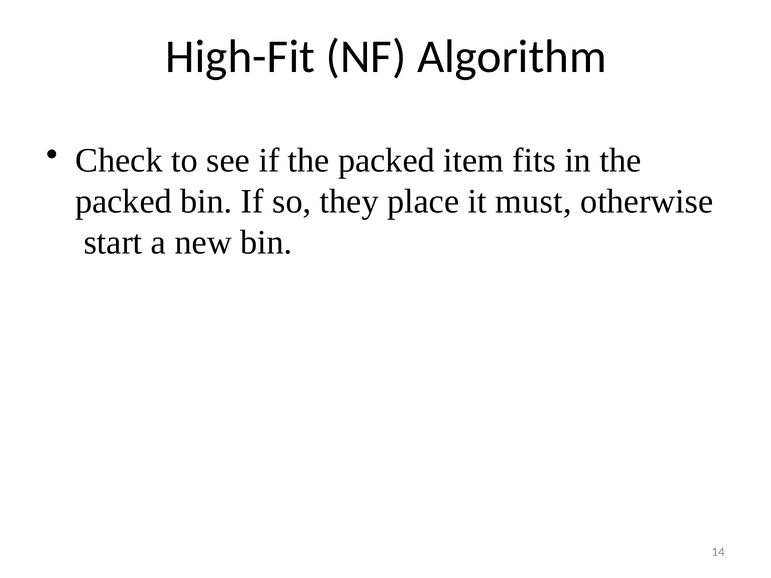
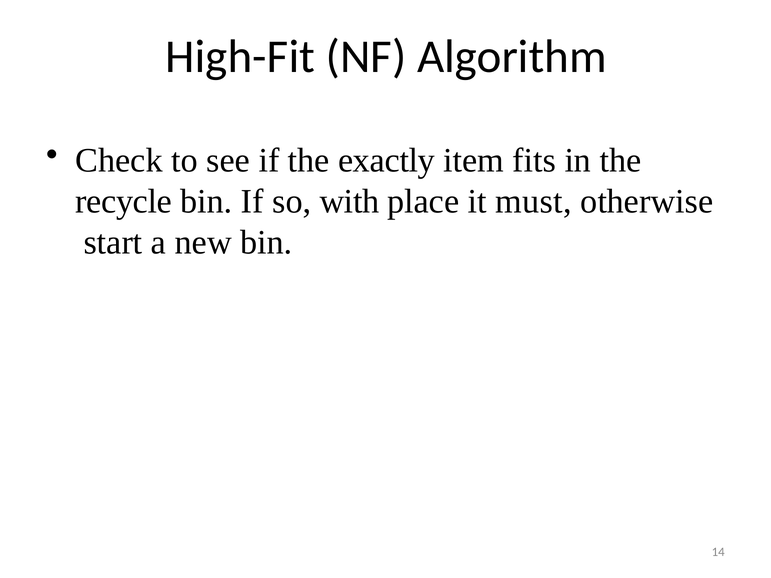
if the packed: packed -> exactly
packed at (123, 202): packed -> recycle
they: they -> with
